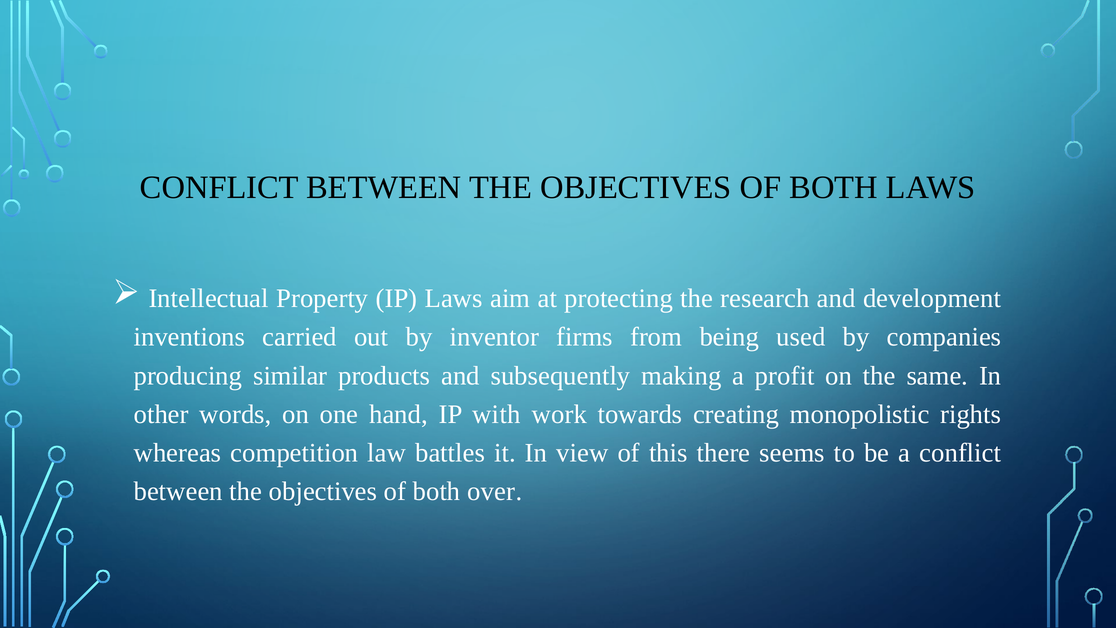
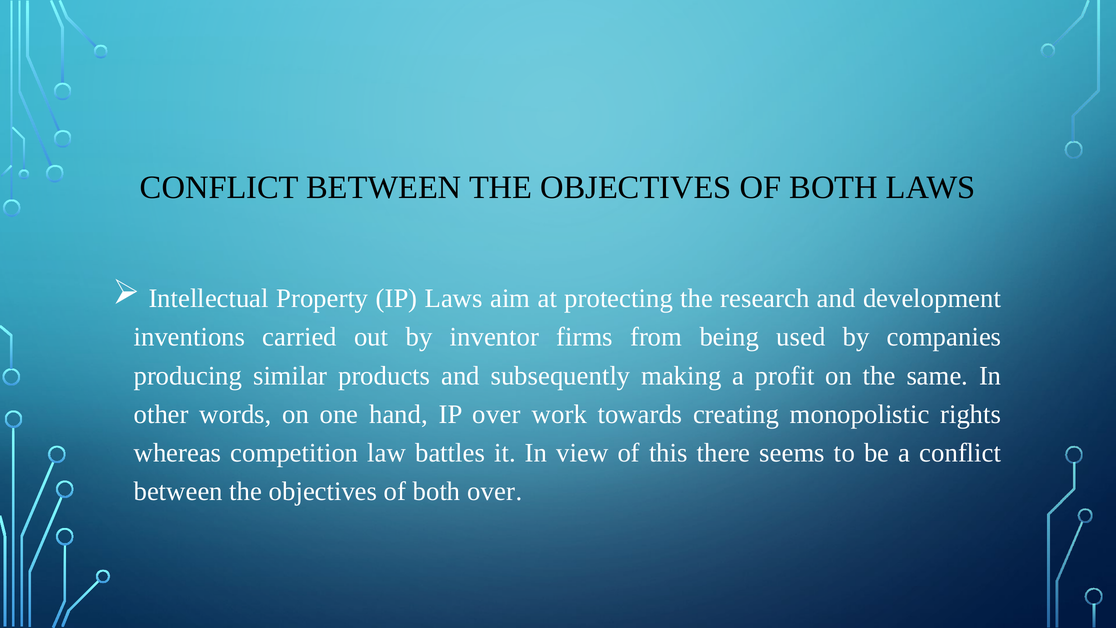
IP with: with -> over
